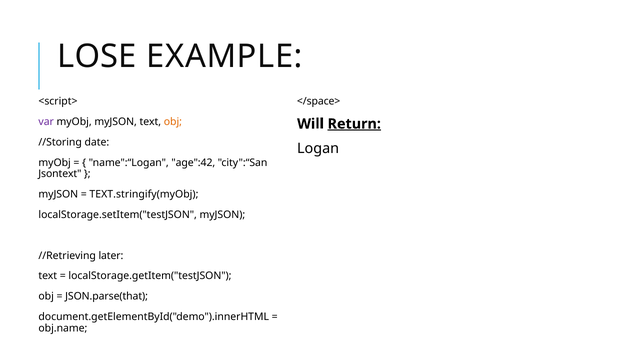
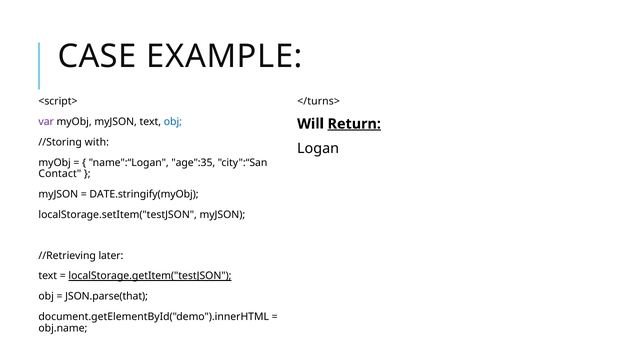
LOSE: LOSE -> CASE
</space>: </space> -> </turns>
obj at (173, 122) colour: orange -> blue
date: date -> with
age":42: age":42 -> age":35
Jsontext: Jsontext -> Contact
TEXT.stringify(myObj: TEXT.stringify(myObj -> DATE.stringify(myObj
localStorage.getItem("testJSON underline: none -> present
